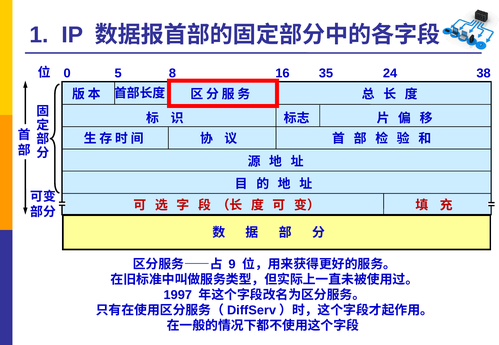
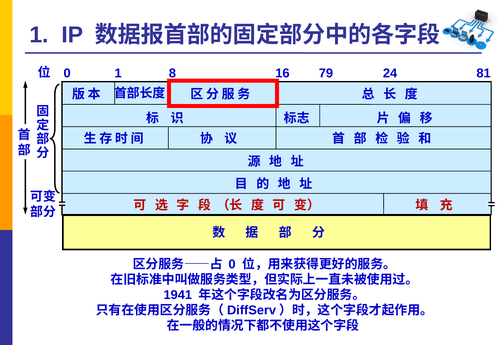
0 5: 5 -> 1
35: 35 -> 79
38: 38 -> 81
9 at (232, 265): 9 -> 0
1997: 1997 -> 1941
